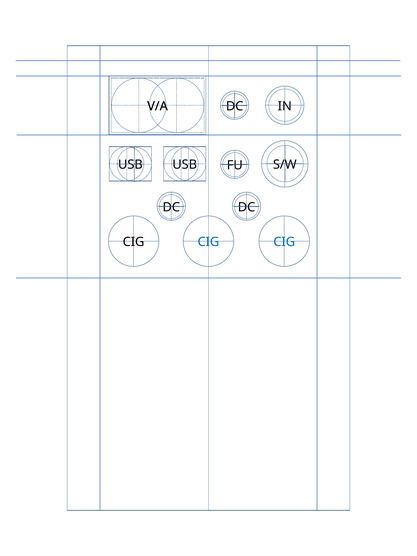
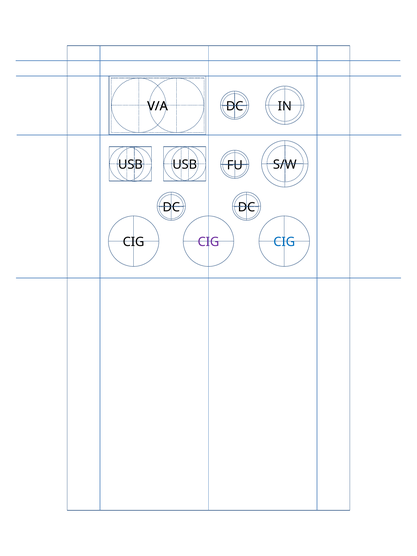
CIG at (208, 242) colour: blue -> purple
